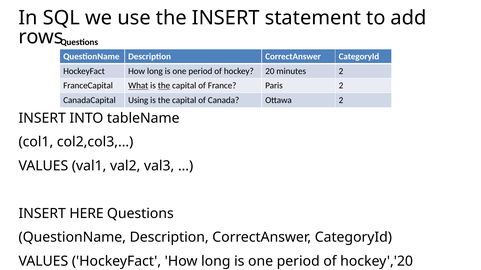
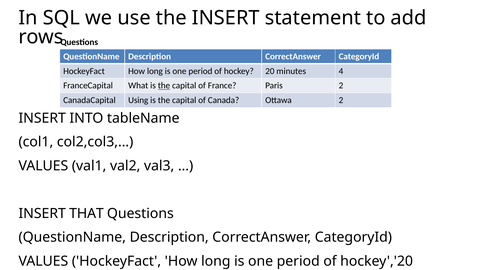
minutes 2: 2 -> 4
What underline: present -> none
HERE: HERE -> THAT
